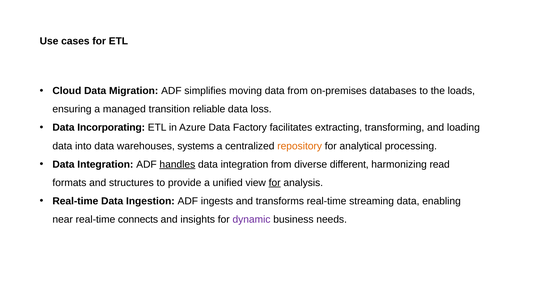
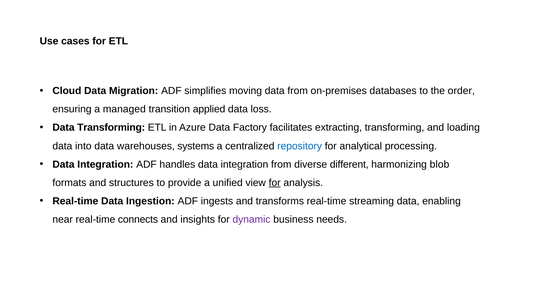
loads: loads -> order
reliable: reliable -> applied
Data Incorporating: Incorporating -> Transforming
repository colour: orange -> blue
handles underline: present -> none
read: read -> blob
